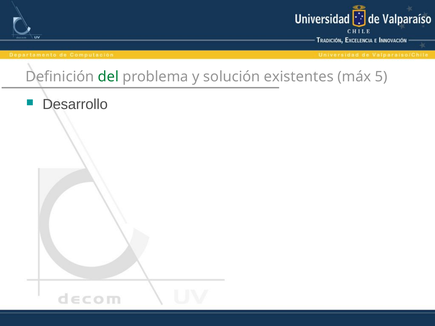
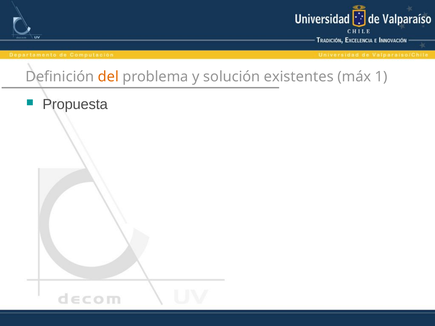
del colour: green -> orange
5: 5 -> 1
Desarrollo: Desarrollo -> Propuesta
